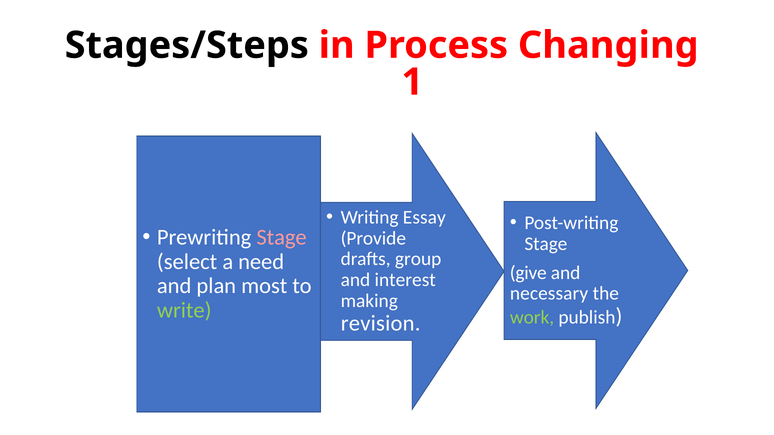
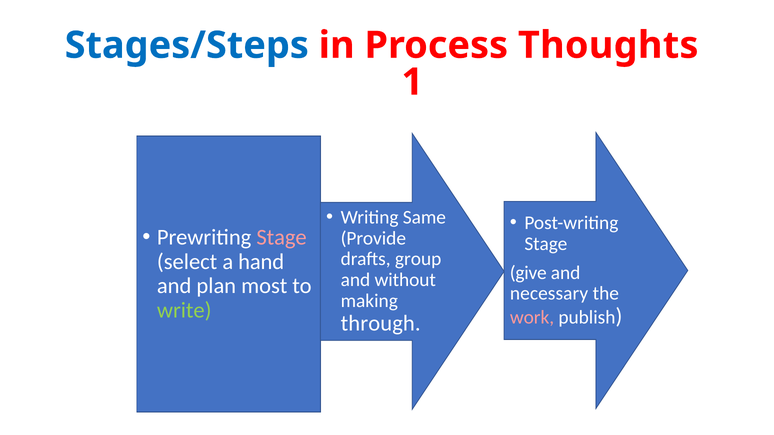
Stages/Steps colour: black -> blue
Changing: Changing -> Thoughts
Essay: Essay -> Same
need: need -> hand
interest: interest -> without
work colour: light green -> pink
revision: revision -> through
